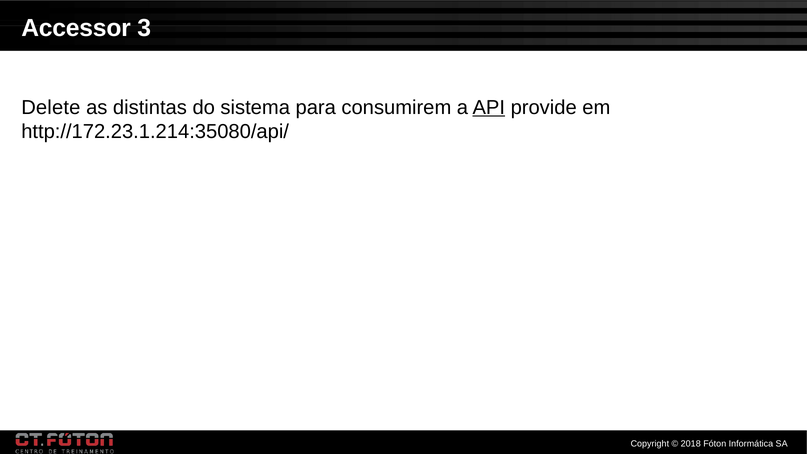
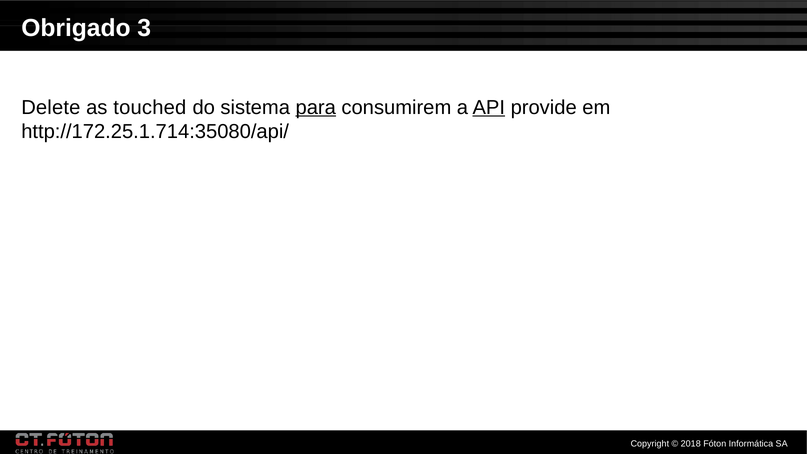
Accessor: Accessor -> Obrigado
distintas: distintas -> touched
para underline: none -> present
http://172.23.1.214:35080/api/: http://172.23.1.214:35080/api/ -> http://172.25.1.714:35080/api/
